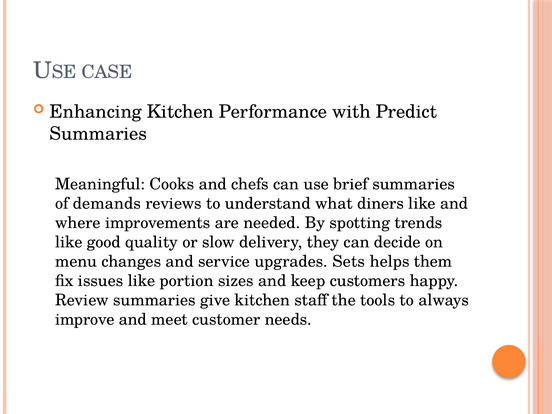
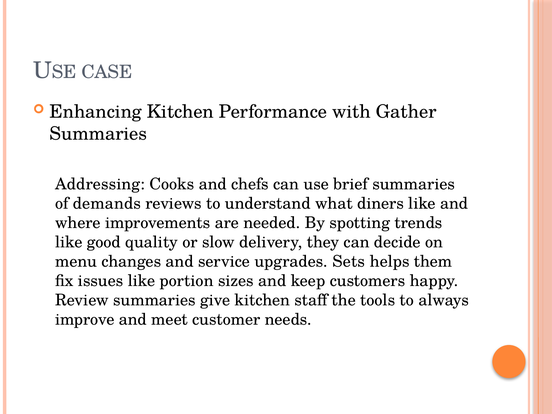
Predict: Predict -> Gather
Meaningful: Meaningful -> Addressing
